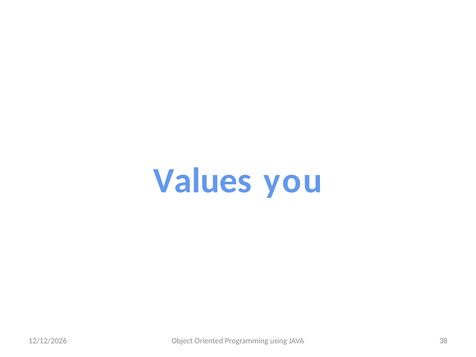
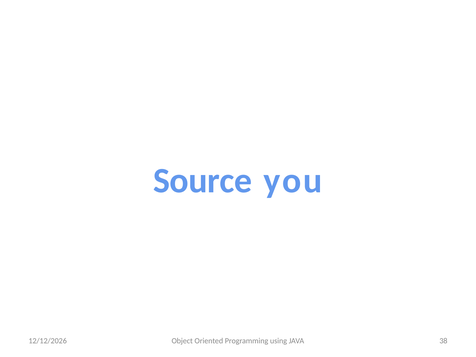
Values: Values -> Source
